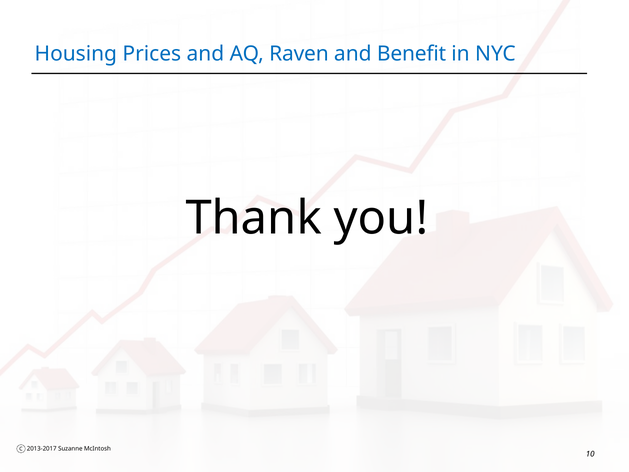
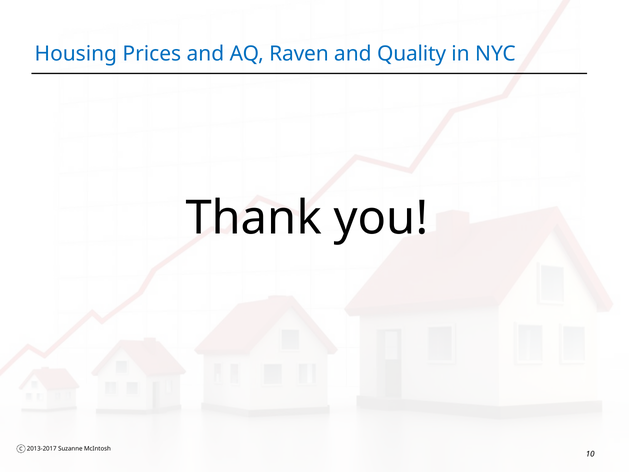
Benefit: Benefit -> Quality
